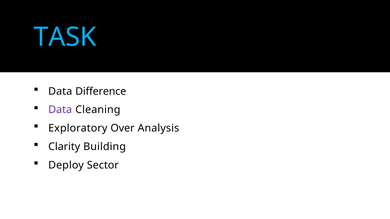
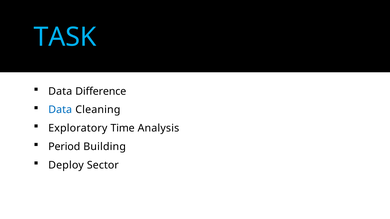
Data at (60, 110) colour: purple -> blue
Over: Over -> Time
Clarity: Clarity -> Period
